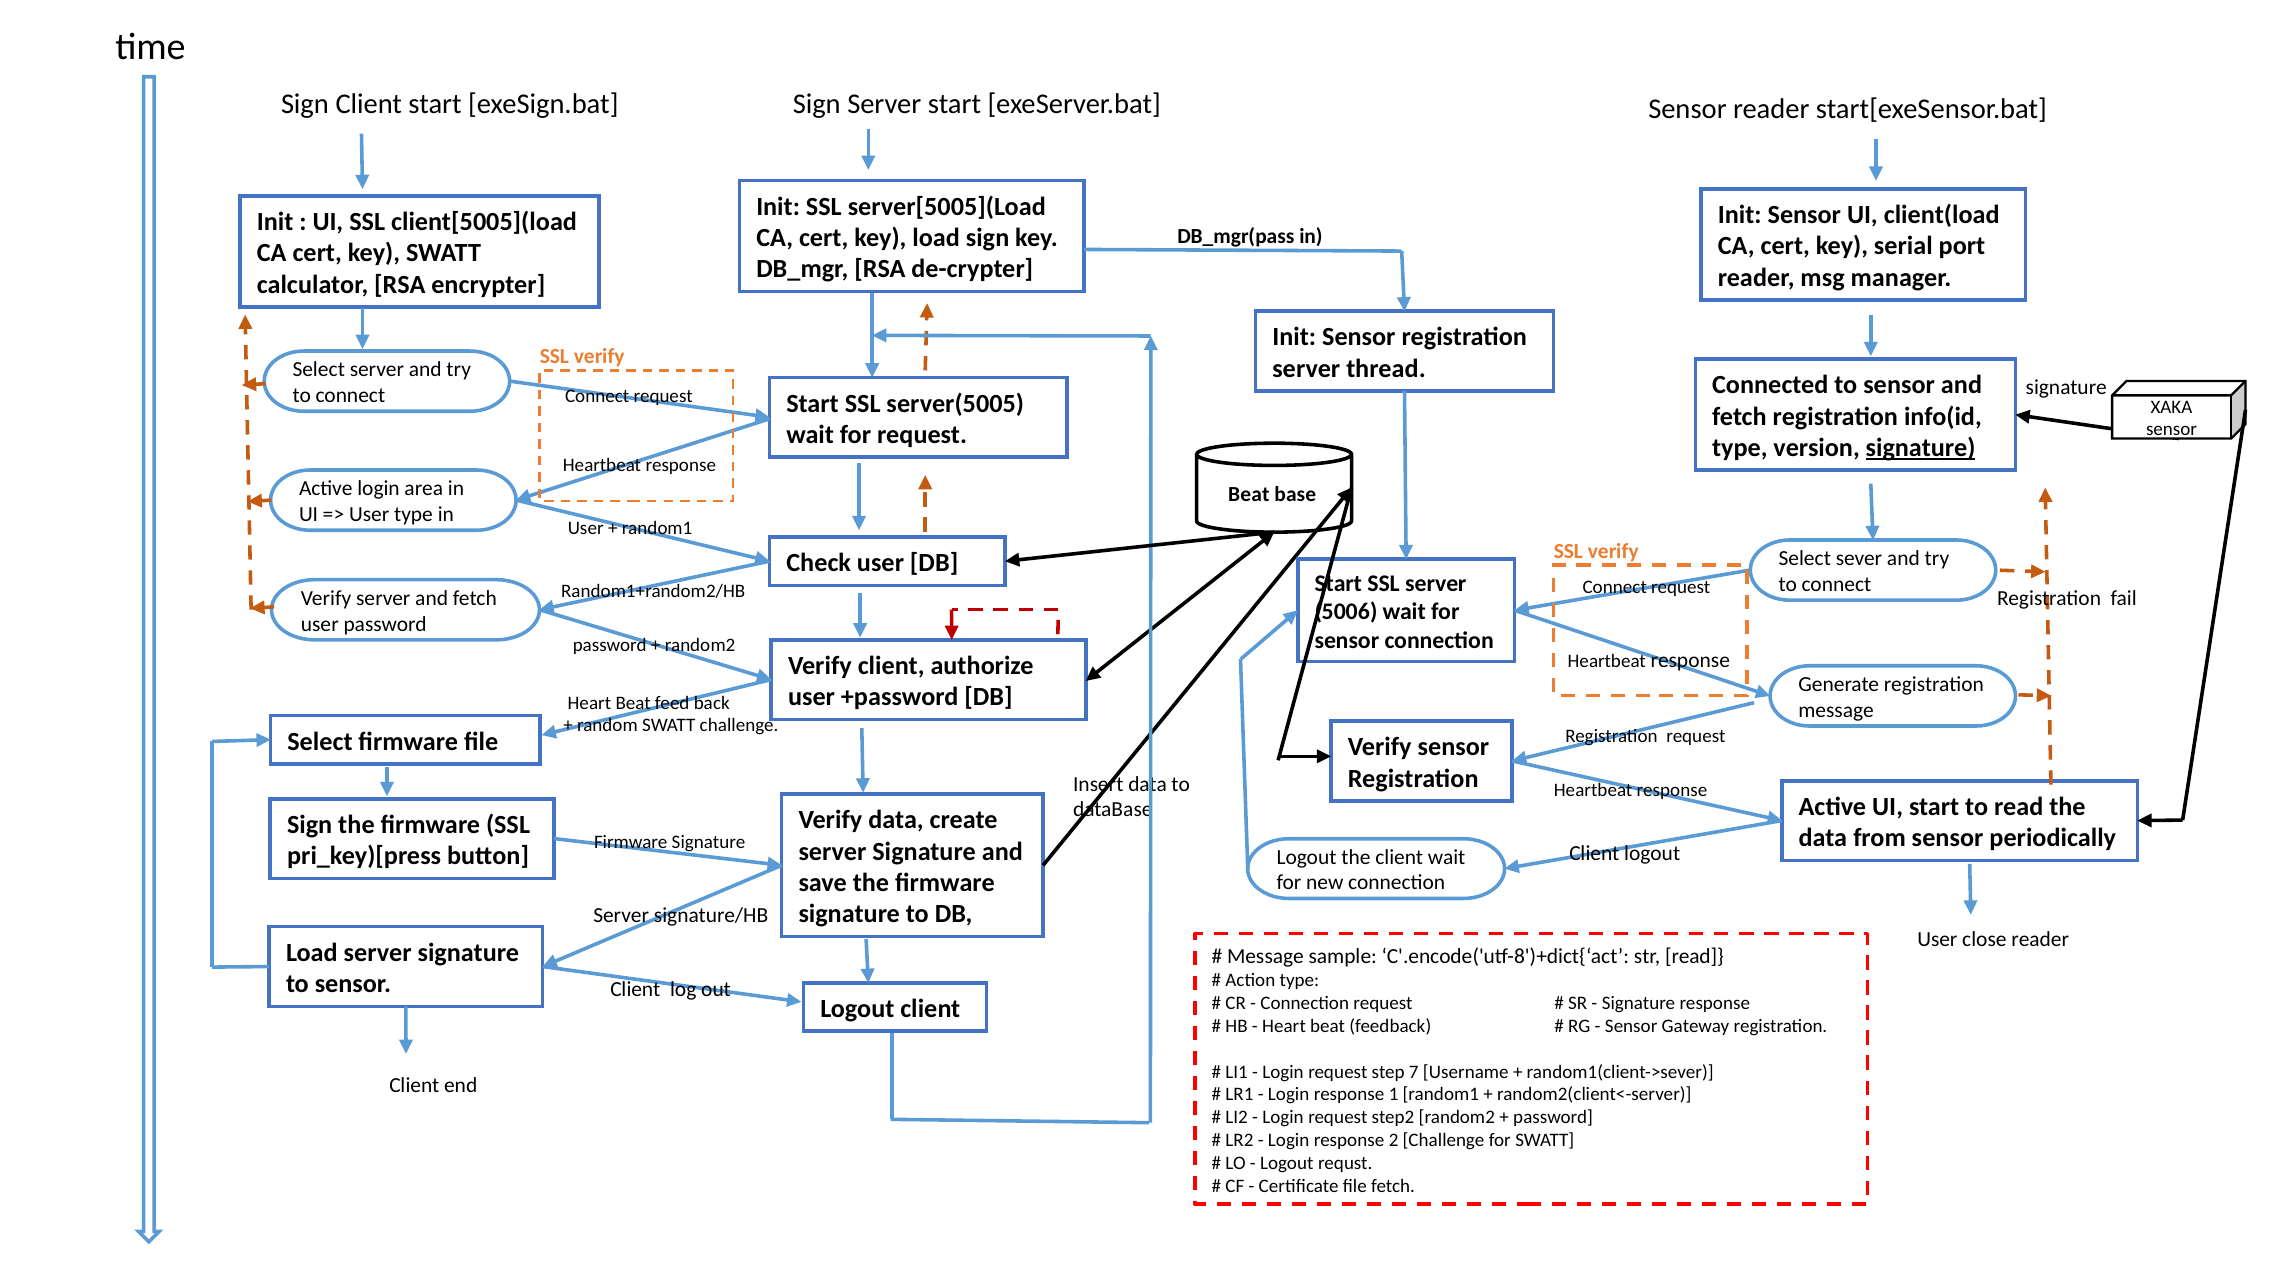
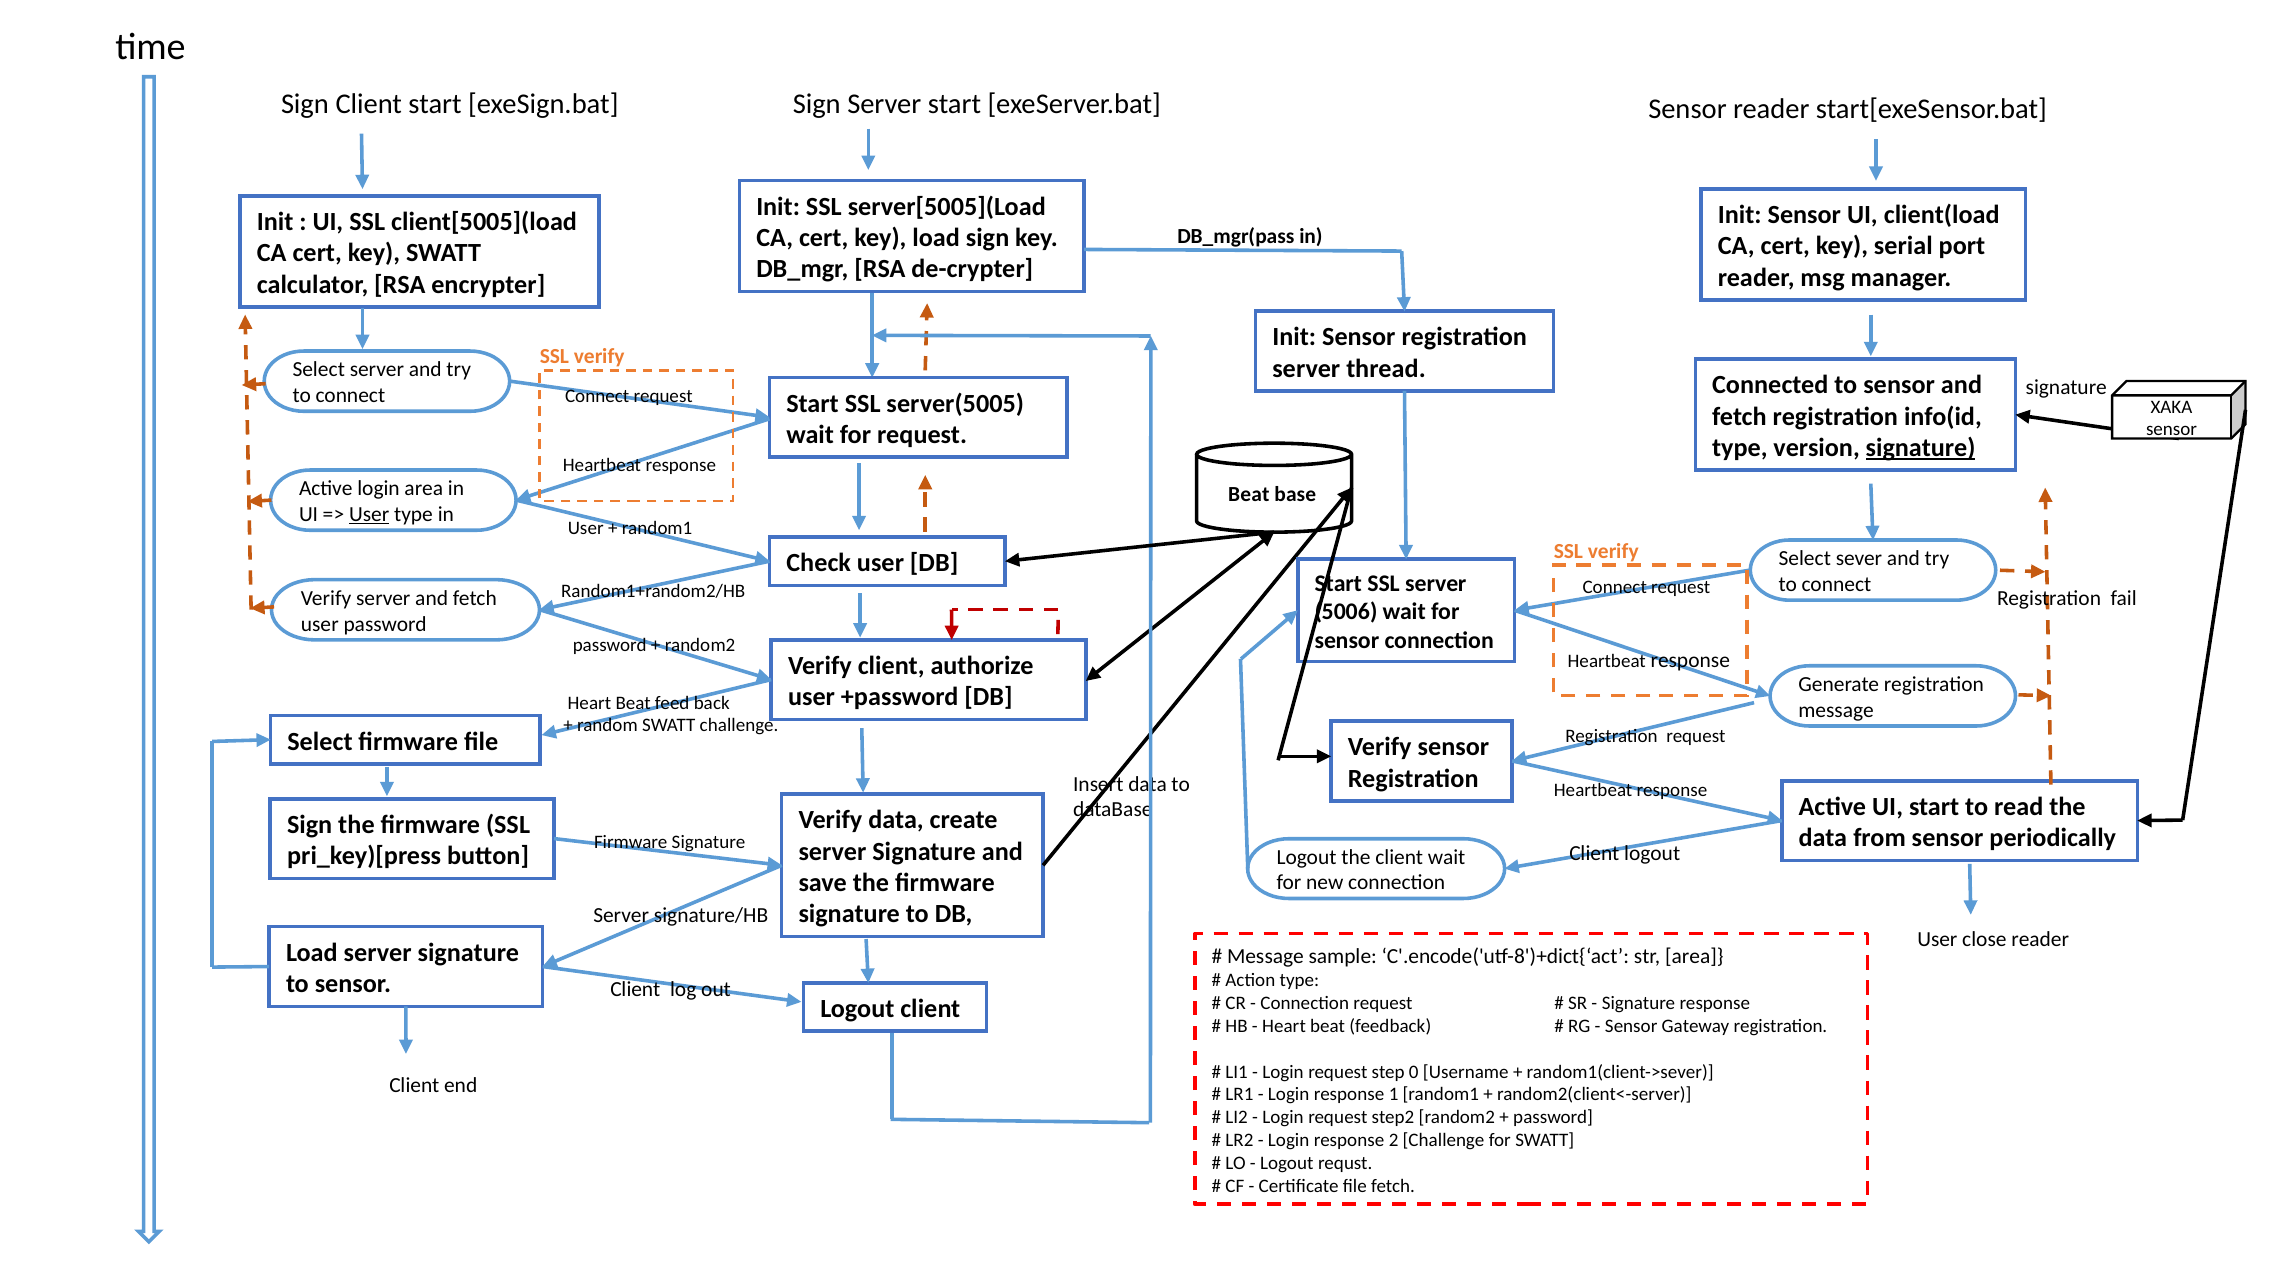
User at (369, 515) underline: none -> present
str read: read -> area
7: 7 -> 0
